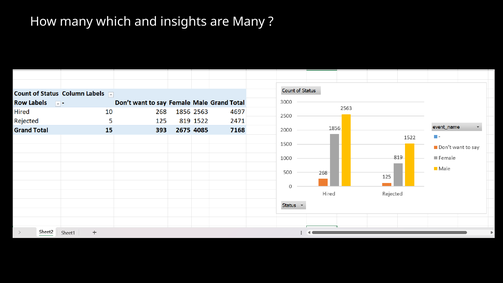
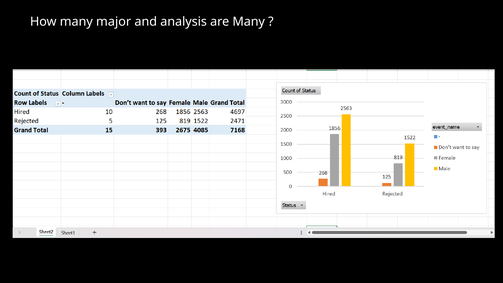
which: which -> major
insights: insights -> analysis
